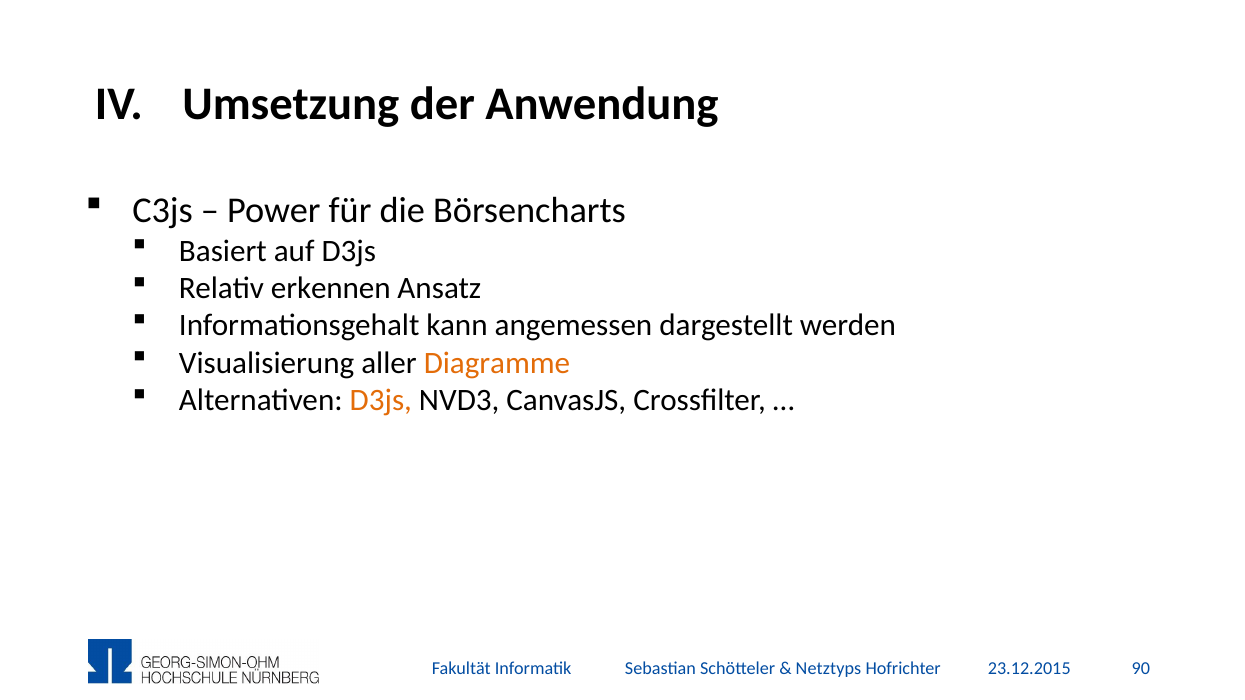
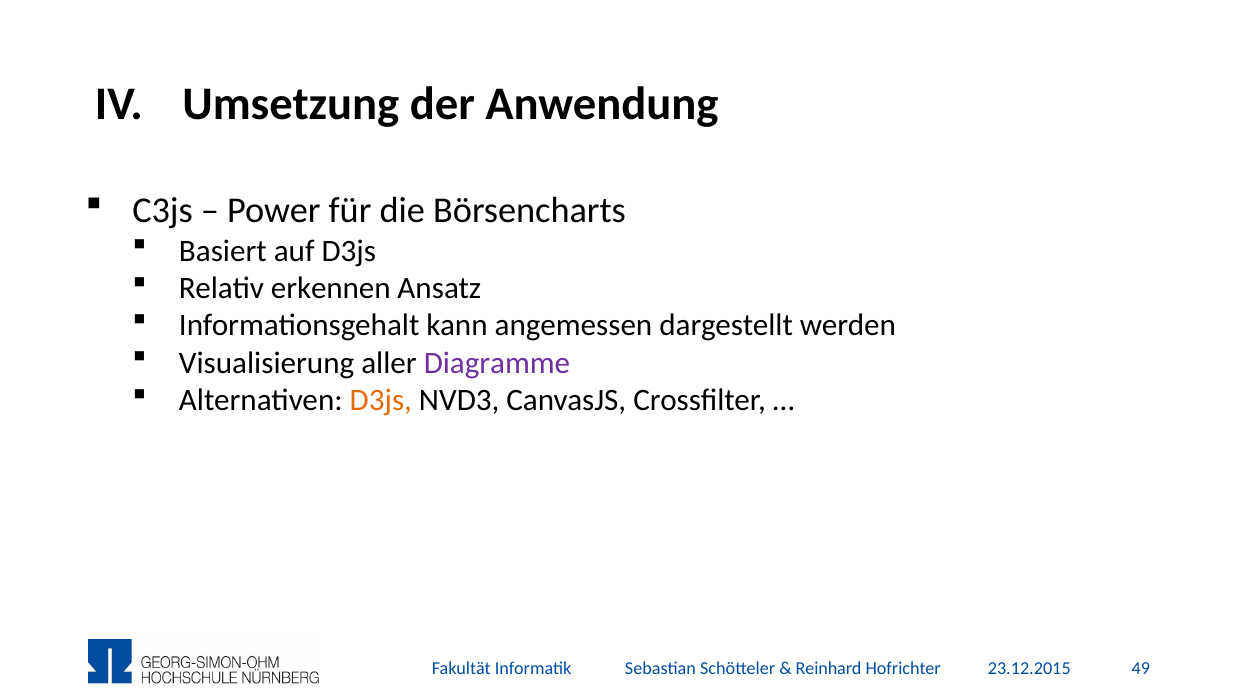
Diagramme colour: orange -> purple
Netztyps: Netztyps -> Reinhard
90: 90 -> 49
